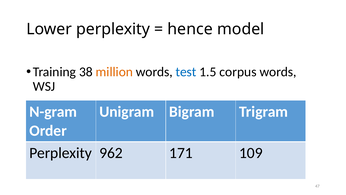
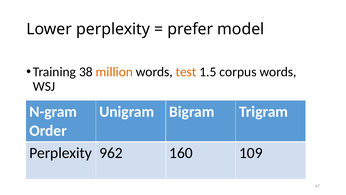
hence: hence -> prefer
test colour: blue -> orange
171: 171 -> 160
